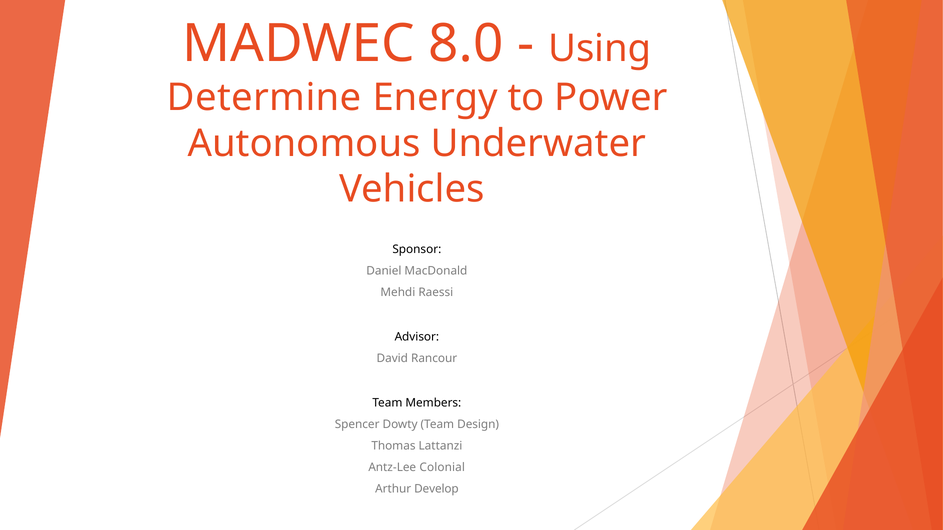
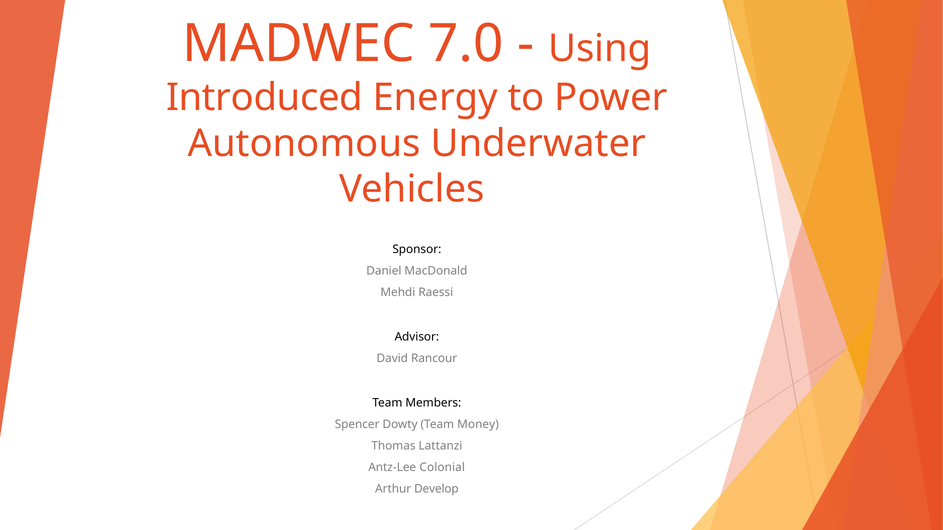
8.0: 8.0 -> 7.0
Determine: Determine -> Introduced
Design: Design -> Money
